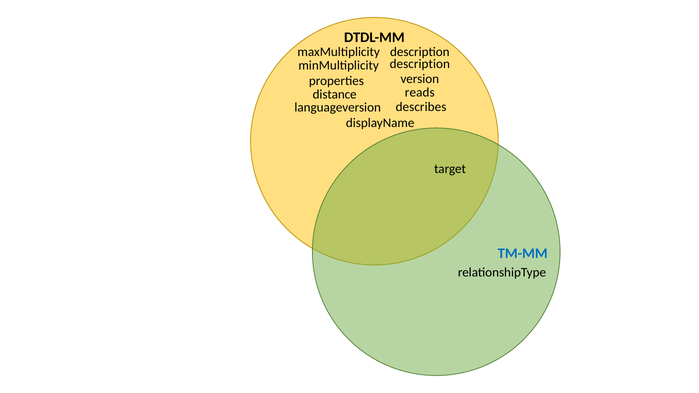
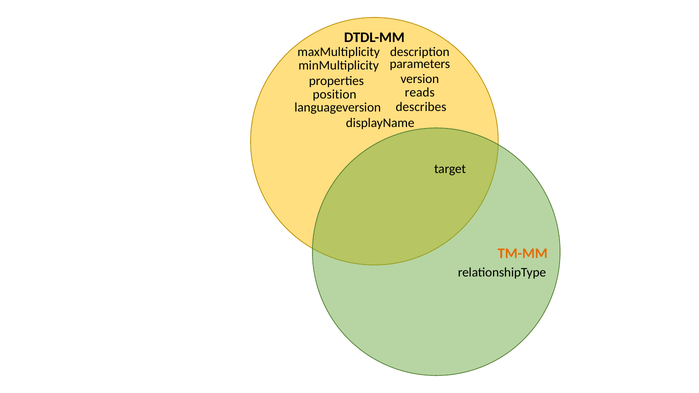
description at (420, 64): description -> parameters
distance: distance -> position
TM-MM colour: blue -> orange
